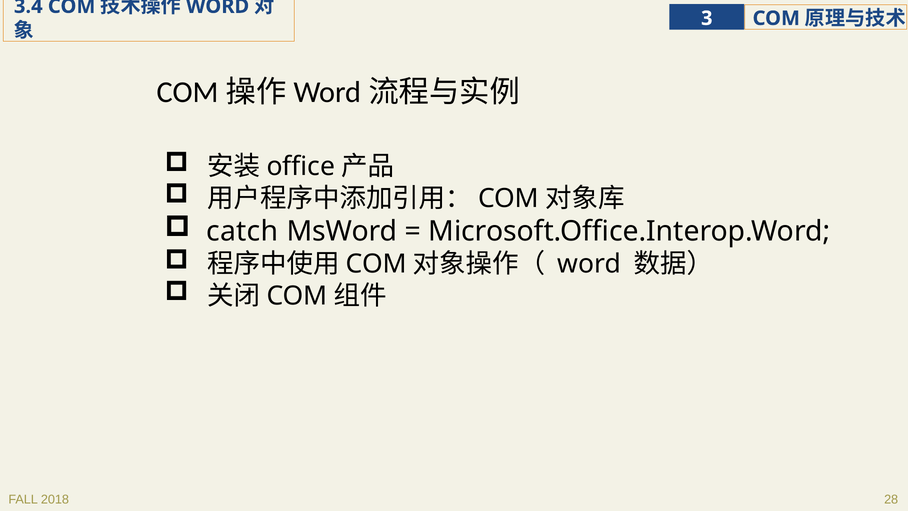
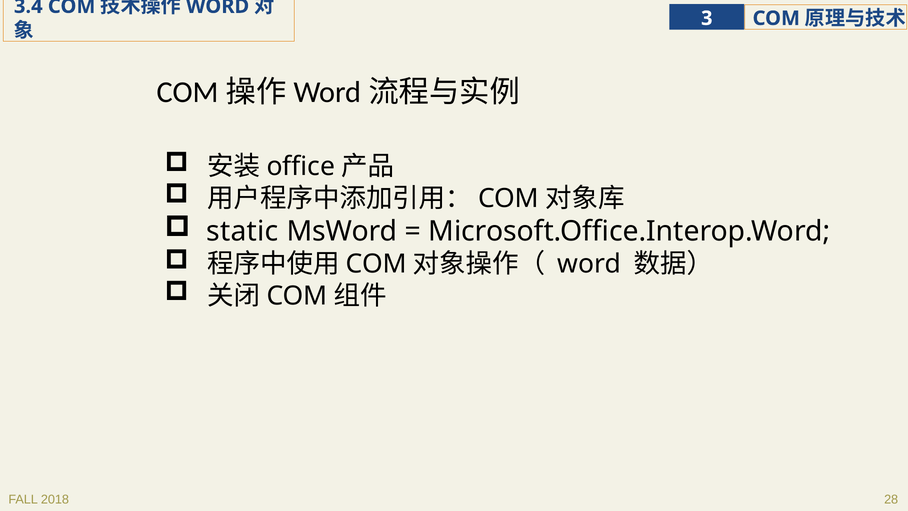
catch: catch -> static
